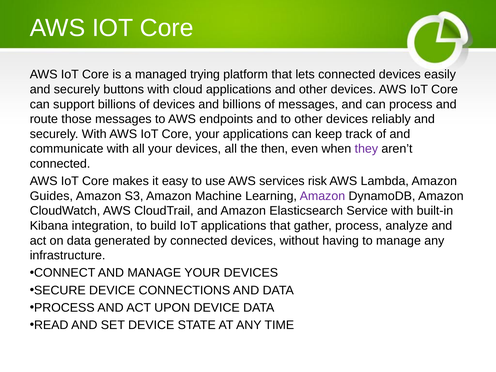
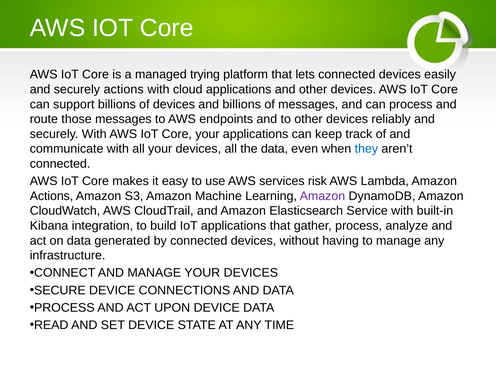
securely buttons: buttons -> actions
the then: then -> data
they colour: purple -> blue
Guides at (51, 196): Guides -> Actions
